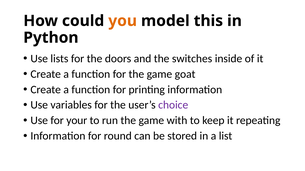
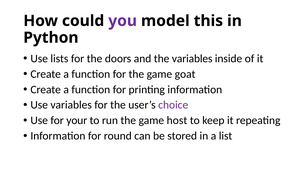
you colour: orange -> purple
the switches: switches -> variables
with: with -> host
